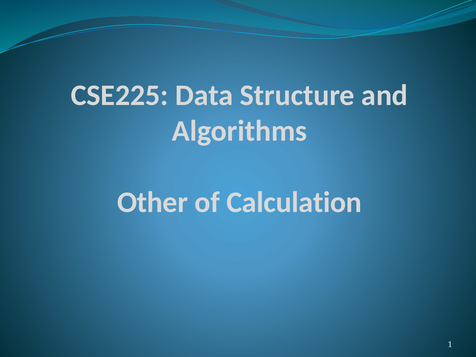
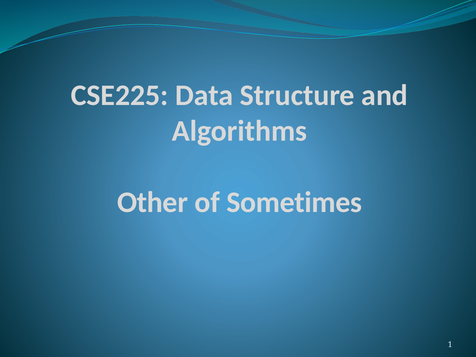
Calculation: Calculation -> Sometimes
